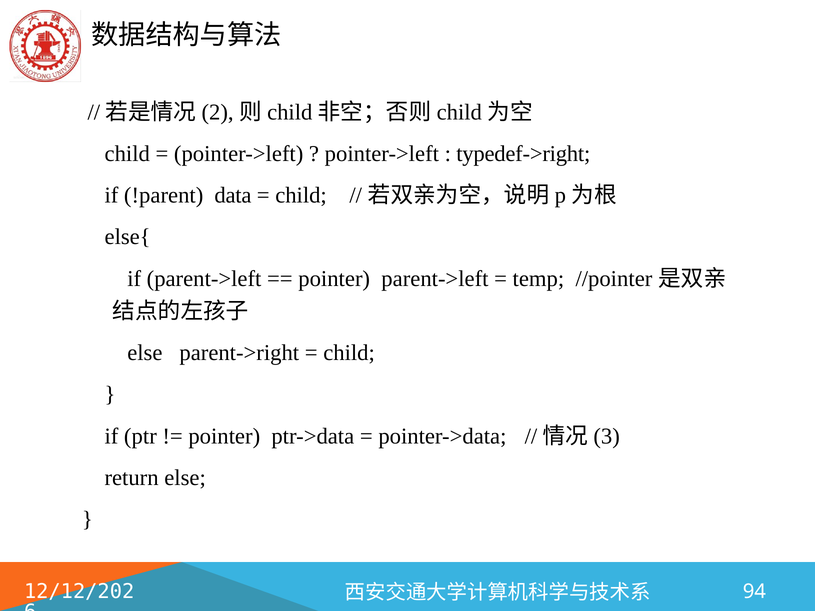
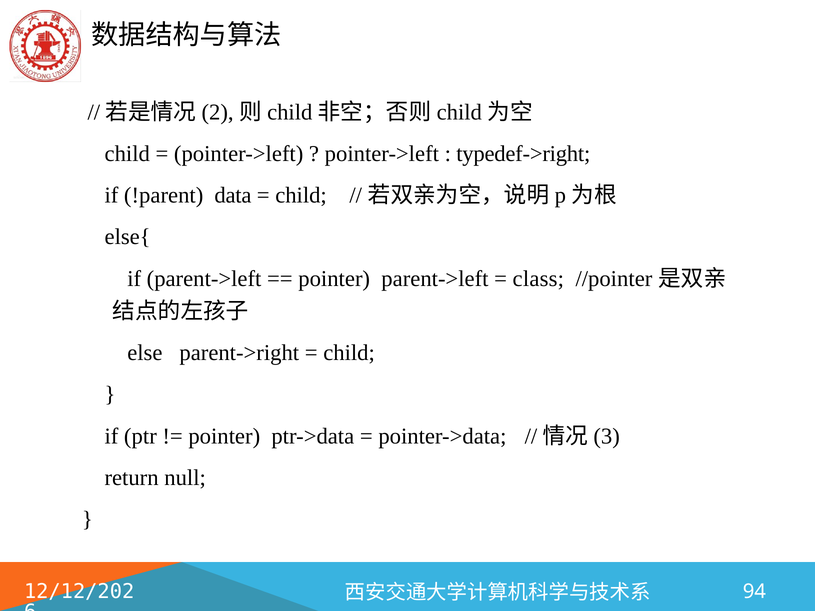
temp: temp -> class
return else: else -> null
